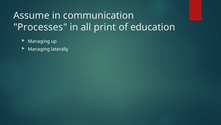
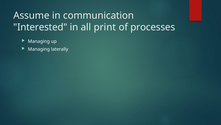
Processes: Processes -> Interested
education: education -> processes
